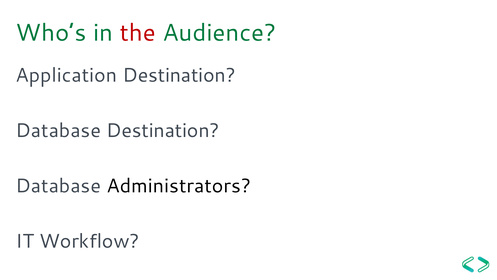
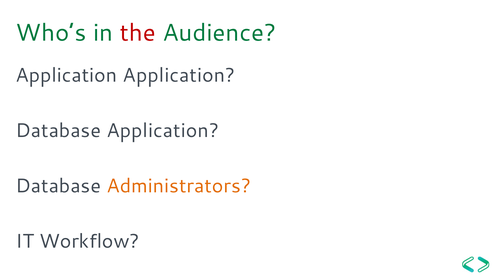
Application Destination: Destination -> Application
Database Destination: Destination -> Application
Administrators colour: black -> orange
